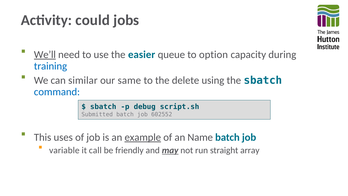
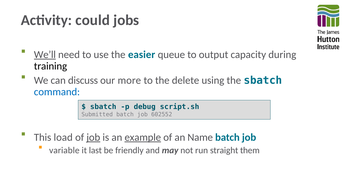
option: option -> output
training colour: blue -> black
similar: similar -> discuss
same: same -> more
uses: uses -> load
job at (93, 137) underline: none -> present
call: call -> last
may underline: present -> none
array: array -> them
